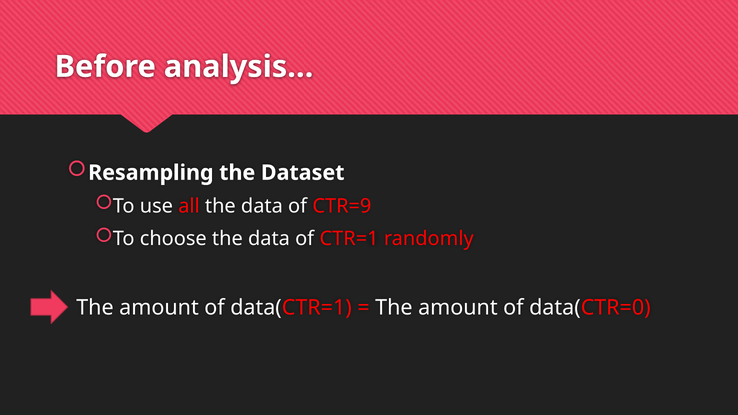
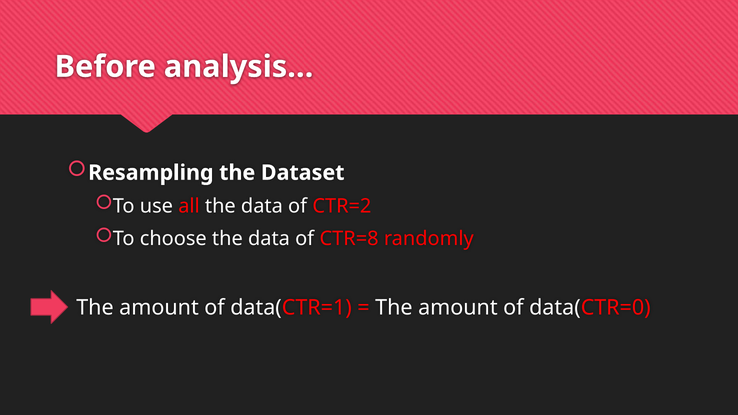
CTR=9: CTR=9 -> CTR=2
CTR=1: CTR=1 -> CTR=8
